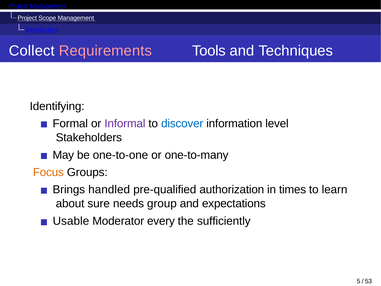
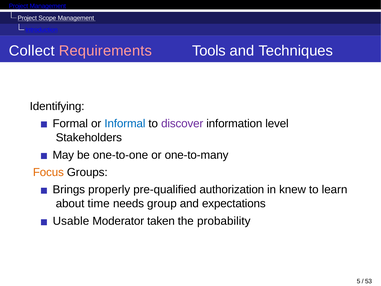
Informal colour: purple -> blue
discover colour: blue -> purple
handled: handled -> properly
times: times -> knew
sure: sure -> time
every: every -> taken
sufficiently: sufficiently -> probability
